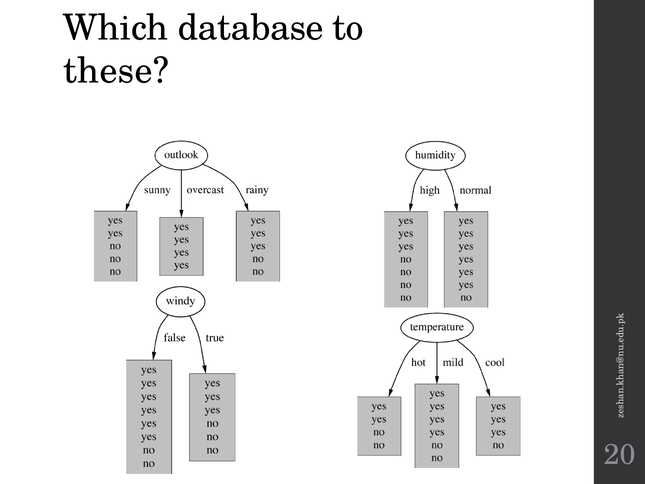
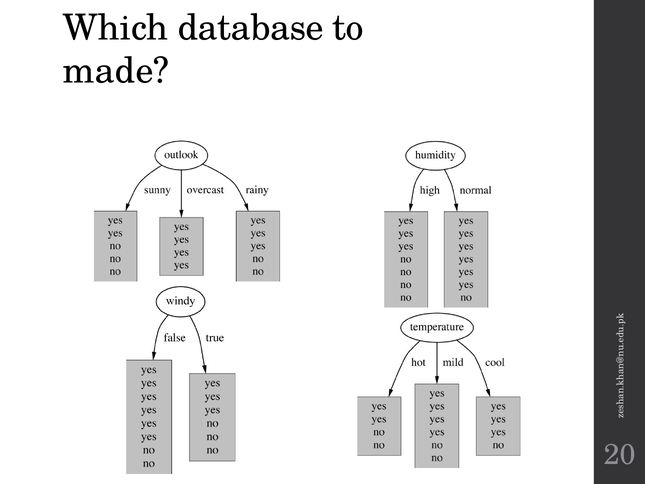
these: these -> made
